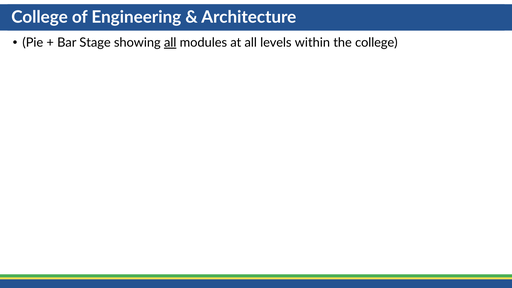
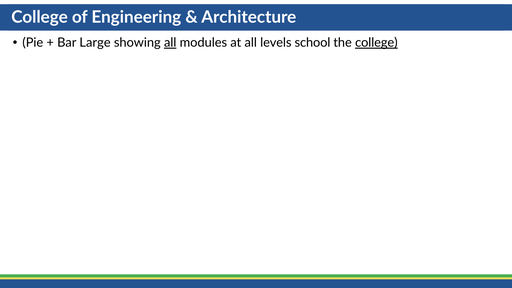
Stage: Stage -> Large
within: within -> school
college at (376, 43) underline: none -> present
